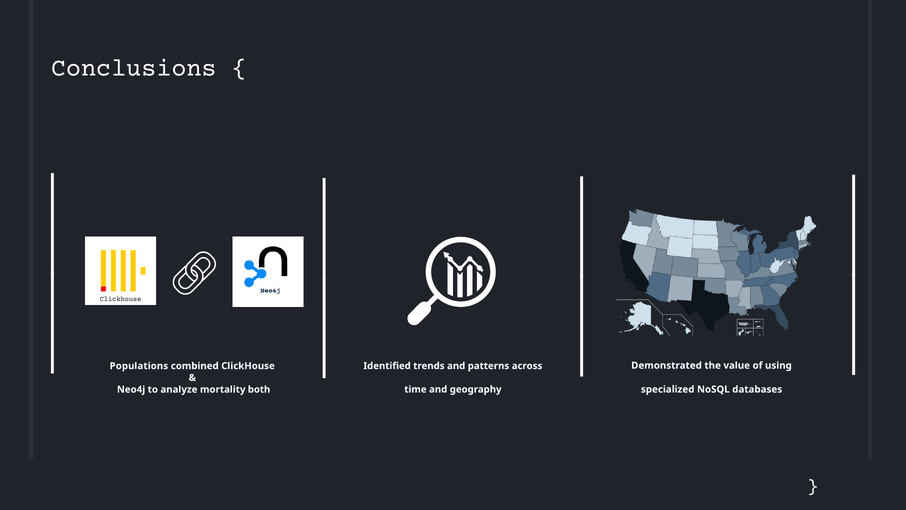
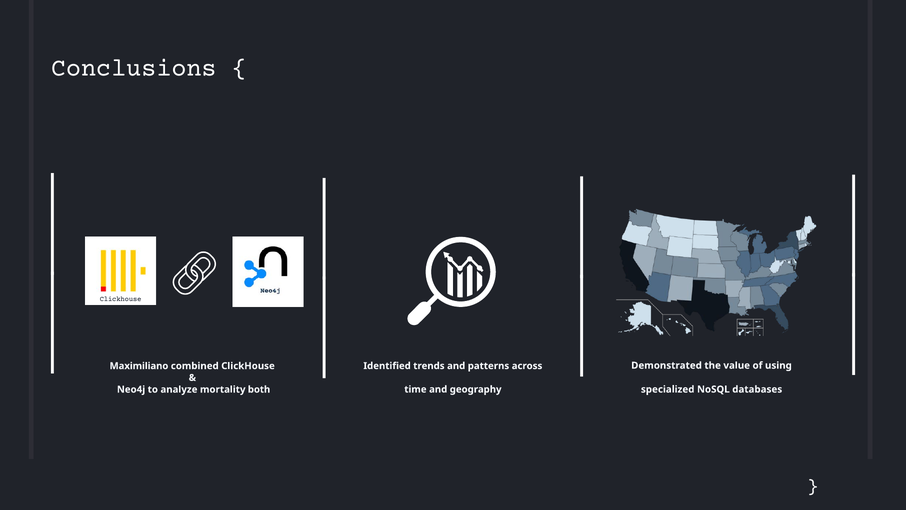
Populations: Populations -> Maximiliano
